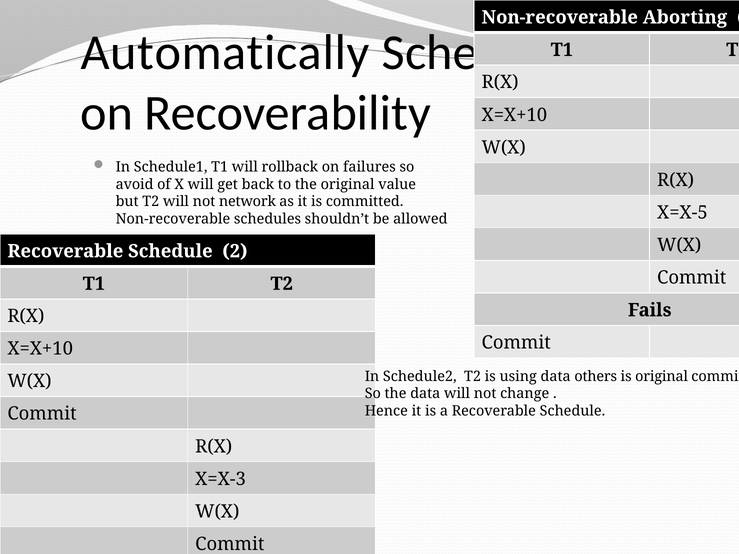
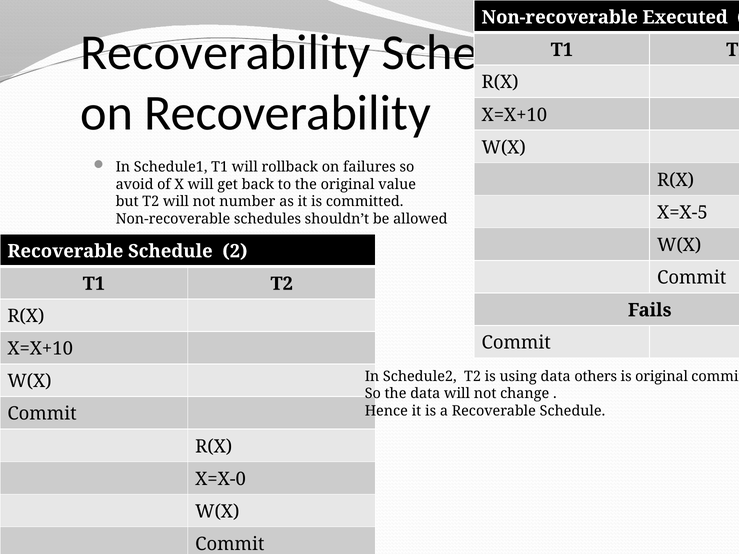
Aborting: Aborting -> Executed
Automatically at (225, 53): Automatically -> Recoverability
network: network -> number
X=X-3: X=X-3 -> X=X-0
